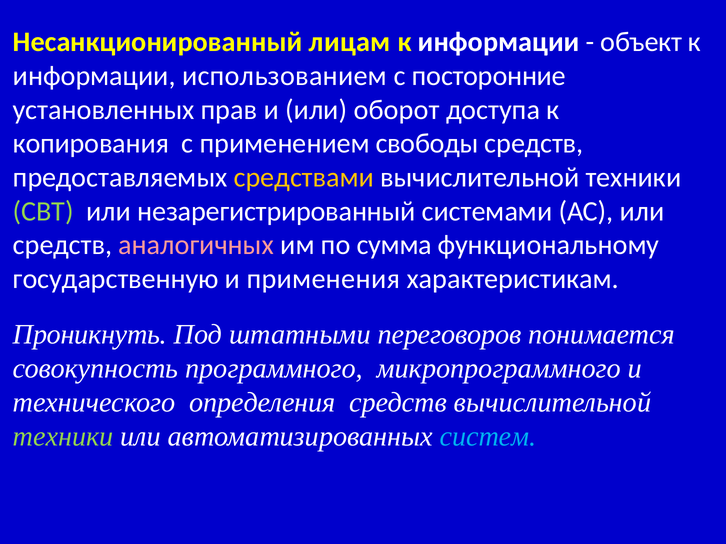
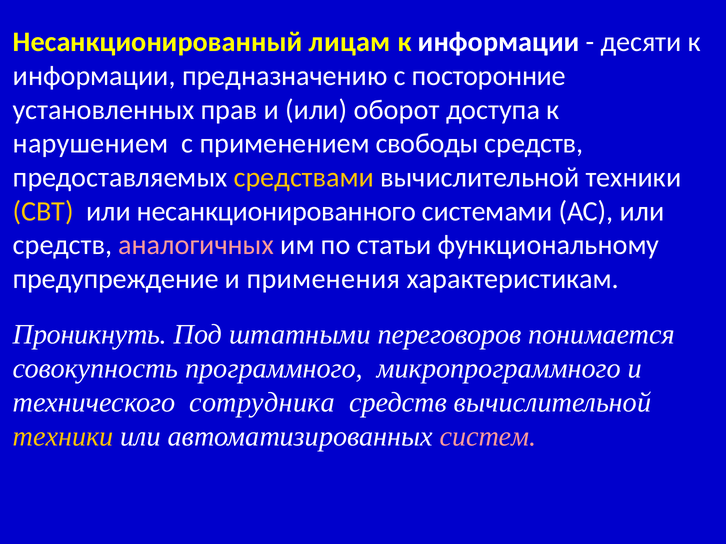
объект: объект -> десяти
использованием: использованием -> предназначению
копирования: копирования -> нарушением
СВТ colour: light green -> yellow
незарегистрированный: незарегистрированный -> несанкционированного
сумма: сумма -> статьи
государственную: государственную -> предупреждение
определения: определения -> сотрудника
техники at (63, 437) colour: light green -> yellow
систем colour: light blue -> pink
